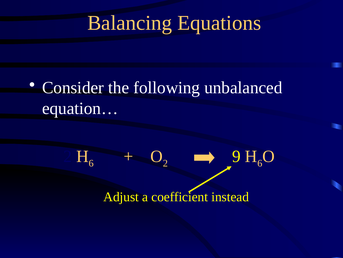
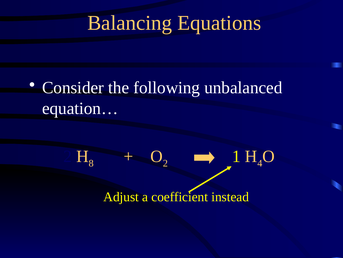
6 at (91, 163): 6 -> 8
9: 9 -> 1
6 at (260, 163): 6 -> 4
